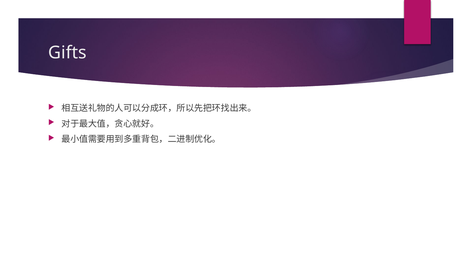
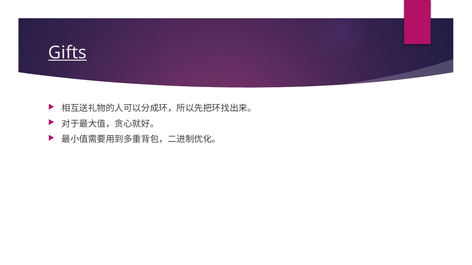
Gifts underline: none -> present
